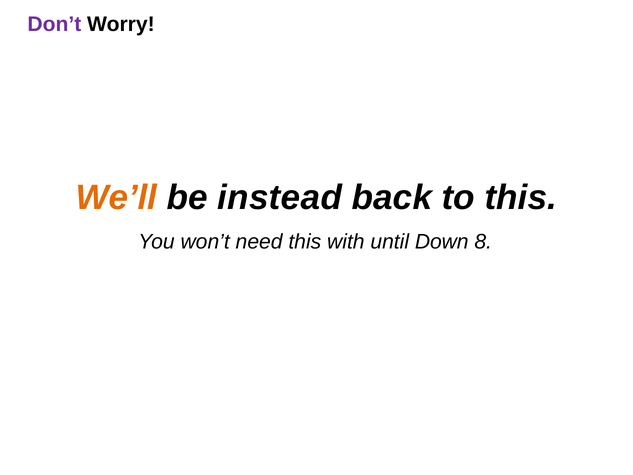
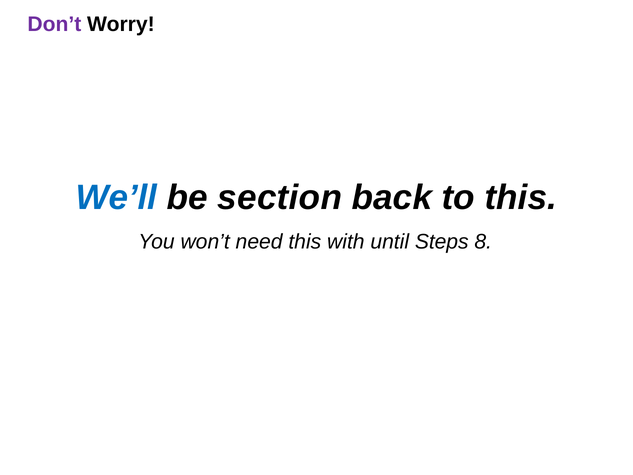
We’ll colour: orange -> blue
instead: instead -> section
Down: Down -> Steps
